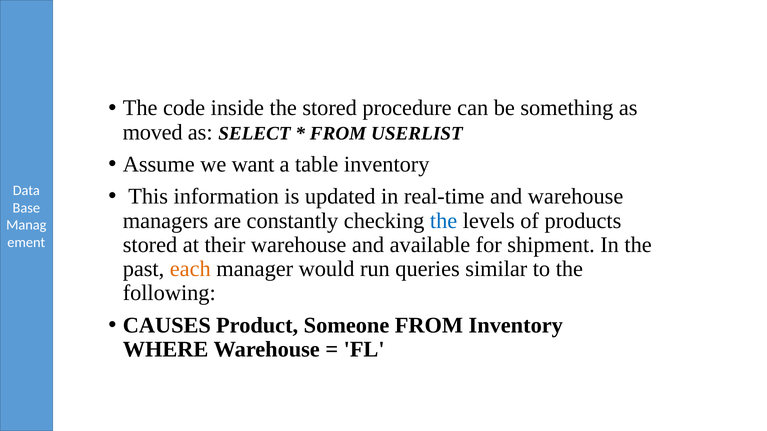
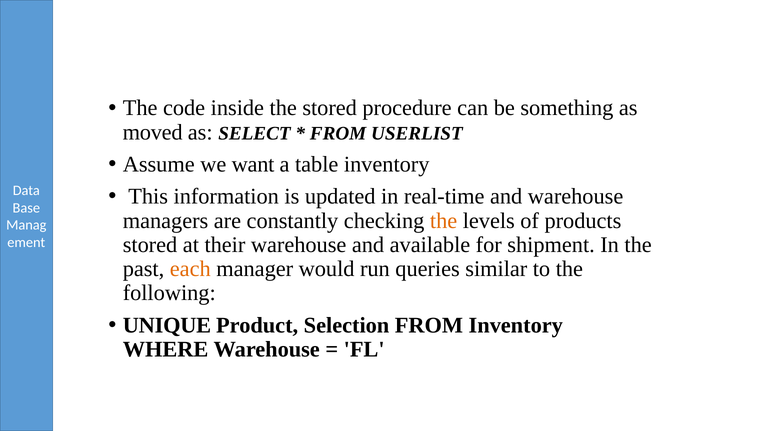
the at (444, 221) colour: blue -> orange
CAUSES: CAUSES -> UNIQUE
Someone: Someone -> Selection
